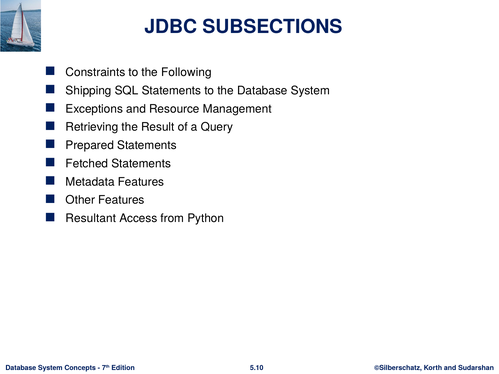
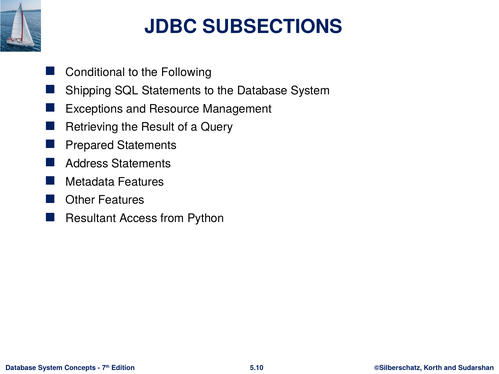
Constraints: Constraints -> Conditional
Fetched: Fetched -> Address
